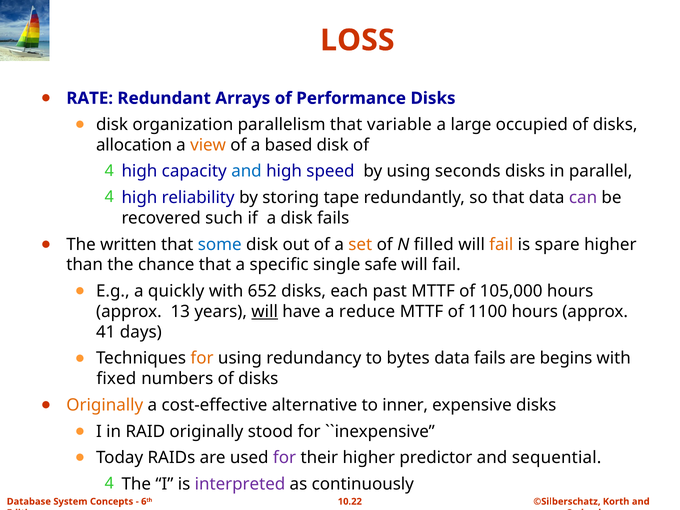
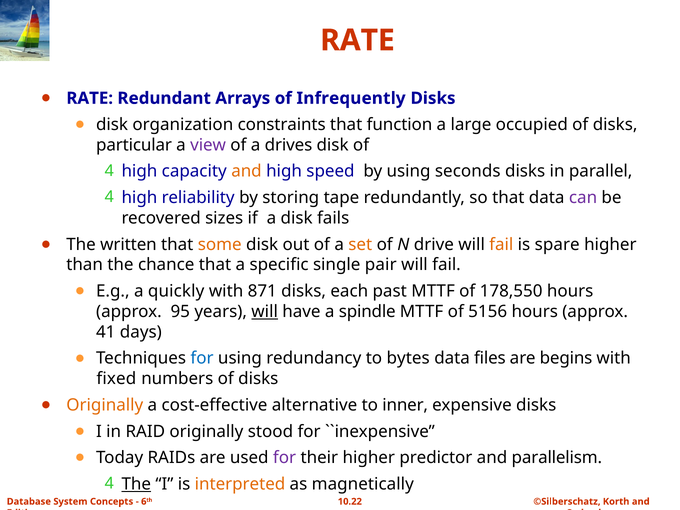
LOSS at (357, 40): LOSS -> RATE
Performance: Performance -> Infrequently
parallelism: parallelism -> constraints
variable: variable -> function
allocation: allocation -> particular
view colour: orange -> purple
based: based -> drives
and at (246, 171) colour: blue -> orange
such: such -> sizes
some colour: blue -> orange
filled: filled -> drive
safe: safe -> pair
652: 652 -> 871
105,000: 105,000 -> 178,550
13: 13 -> 95
reduce: reduce -> spindle
1100: 1100 -> 5156
for at (202, 358) colour: orange -> blue
data fails: fails -> files
sequential: sequential -> parallelism
The at (136, 484) underline: none -> present
interpreted colour: purple -> orange
continuously: continuously -> magnetically
